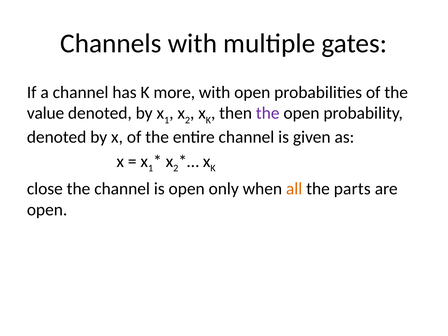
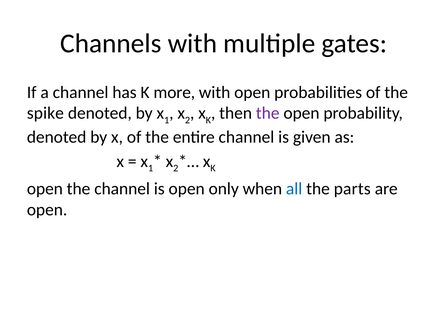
value: value -> spike
close at (45, 189): close -> open
all colour: orange -> blue
